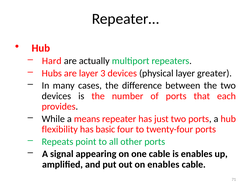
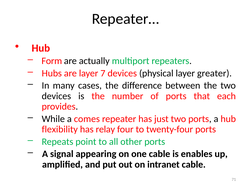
Hard: Hard -> Form
3: 3 -> 7
means: means -> comes
basic: basic -> relay
on enables: enables -> intranet
